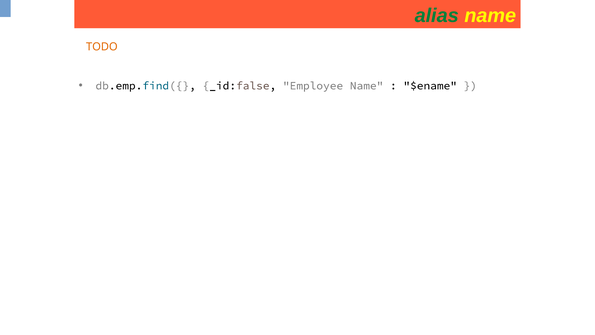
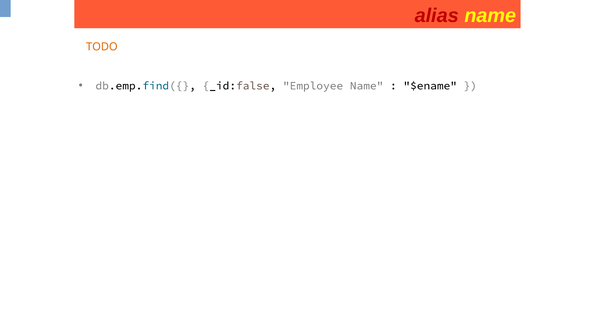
alias colour: green -> red
